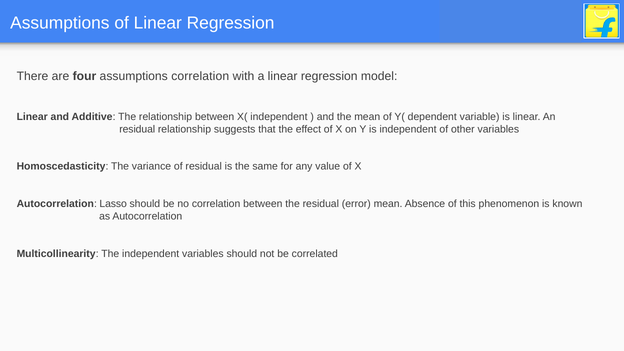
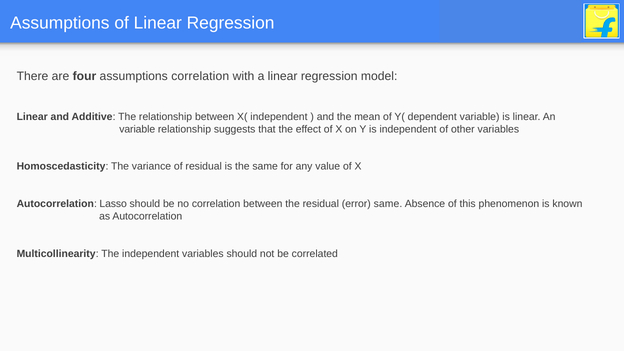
residual at (137, 129): residual -> variable
error mean: mean -> same
